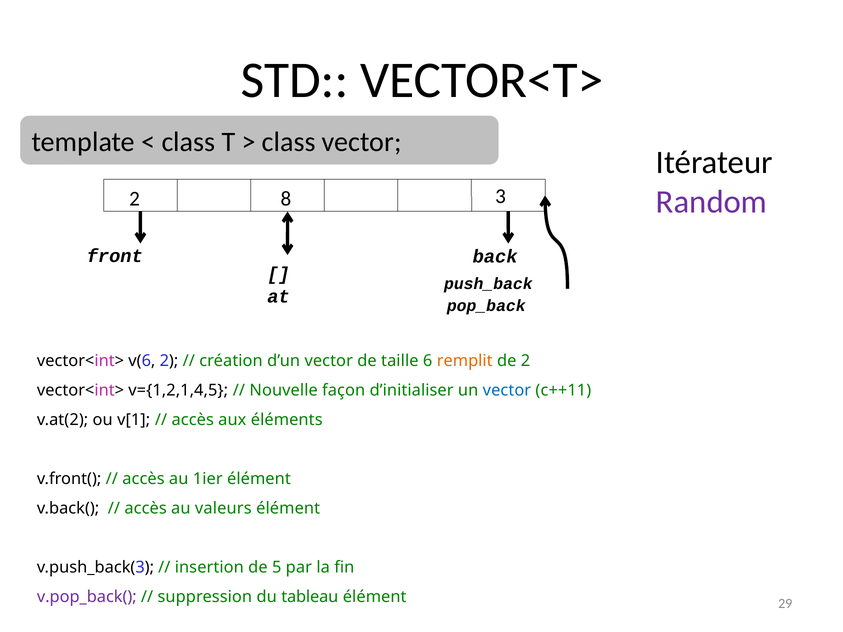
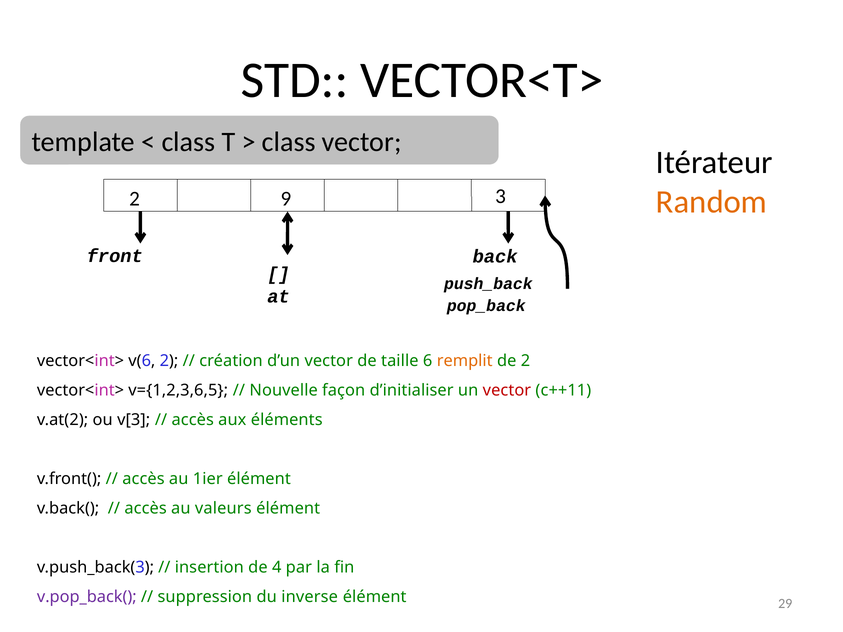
Random colour: purple -> orange
8: 8 -> 9
v={1,2,1,4,5: v={1,2,1,4,5 -> v={1,2,3,6,5
vector at (507, 391) colour: blue -> red
v[1: v[1 -> v[3
5: 5 -> 4
tableau: tableau -> inverse
